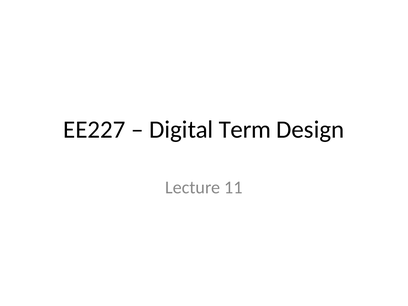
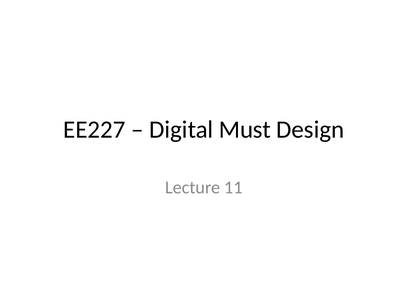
Term: Term -> Must
